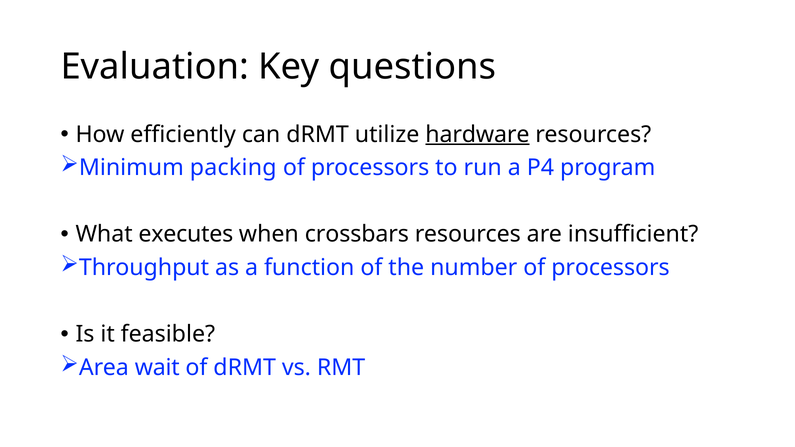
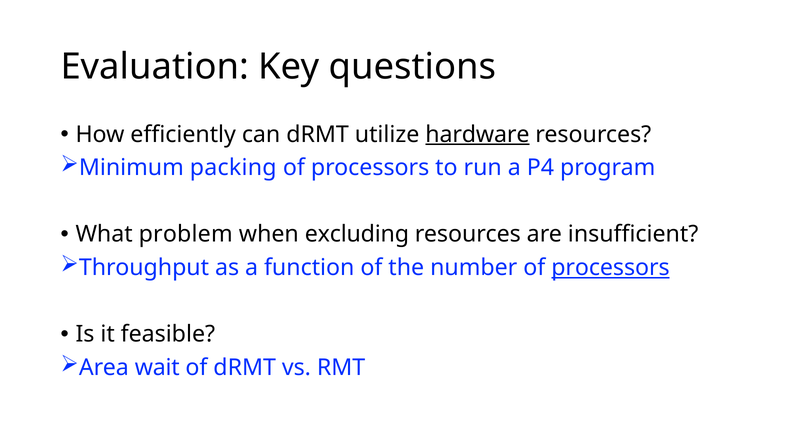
executes: executes -> problem
crossbars: crossbars -> excluding
processors at (610, 268) underline: none -> present
